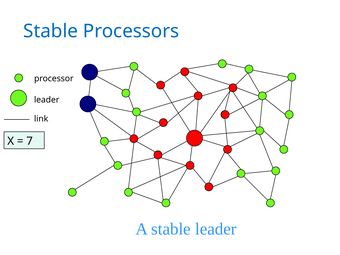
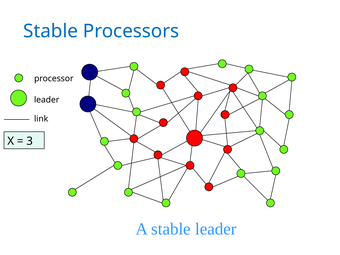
7: 7 -> 3
